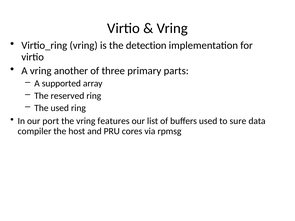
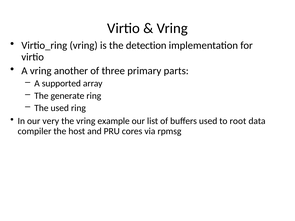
reserved: reserved -> generate
port: port -> very
features: features -> example
sure: sure -> root
